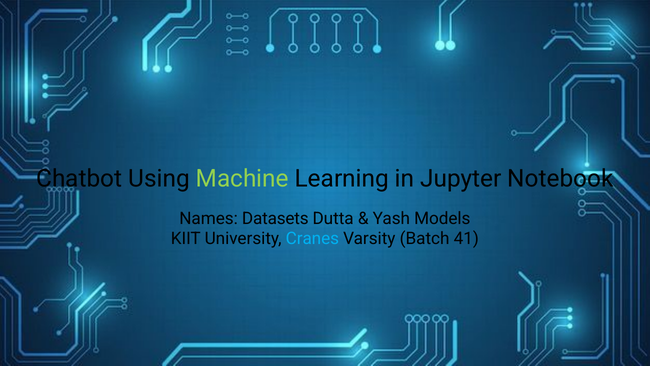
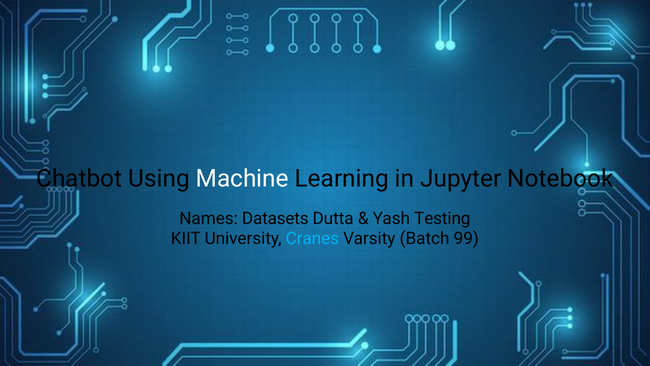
Machine colour: light green -> white
Models: Models -> Testing
41: 41 -> 99
